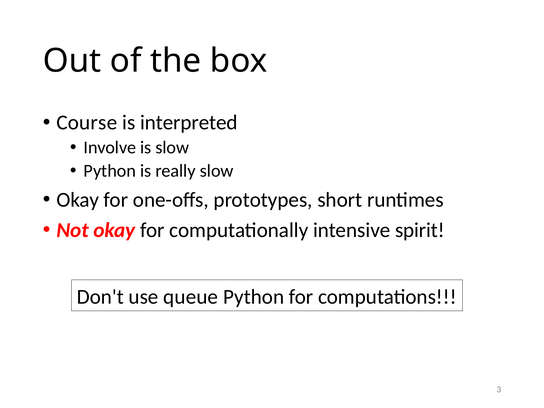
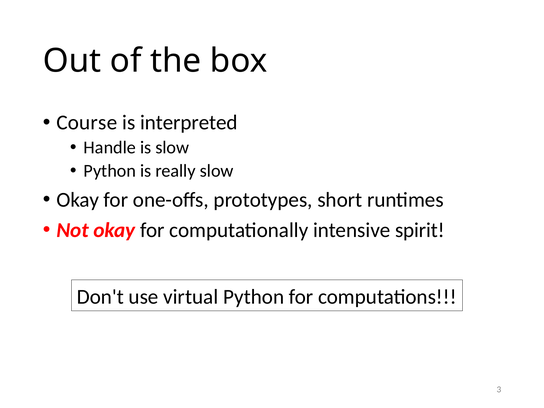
Involve: Involve -> Handle
queue: queue -> virtual
